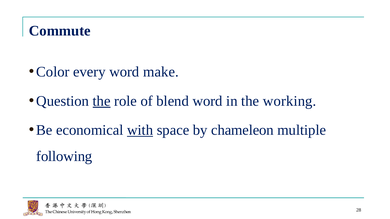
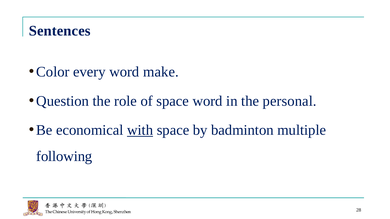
Commute: Commute -> Sentences
the at (102, 101) underline: present -> none
of blend: blend -> space
working: working -> personal
chameleon: chameleon -> badminton
